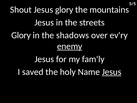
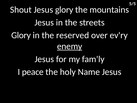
shadows: shadows -> reserved
saved: saved -> peace
Jesus at (112, 72) underline: present -> none
